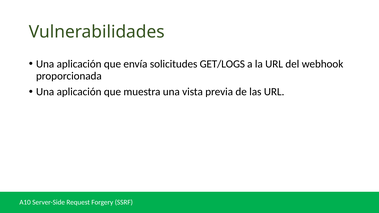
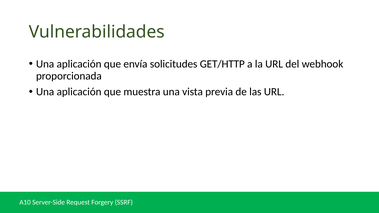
GET/LOGS: GET/LOGS -> GET/HTTP
